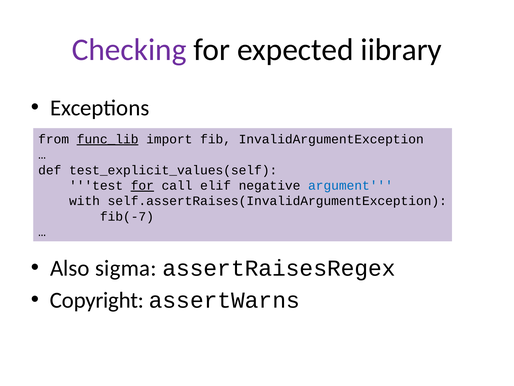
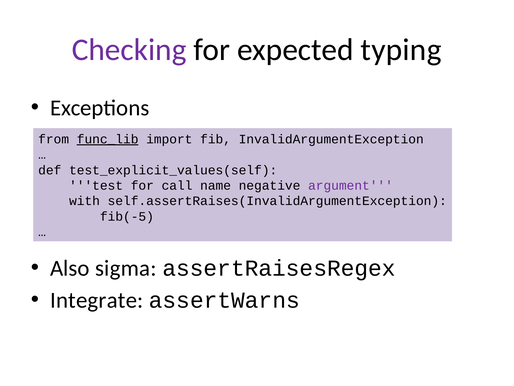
iibrary: iibrary -> typing
for at (142, 185) underline: present -> none
elif: elif -> name
argument colour: blue -> purple
fib(-7: fib(-7 -> fib(-5
Copyright: Copyright -> Integrate
